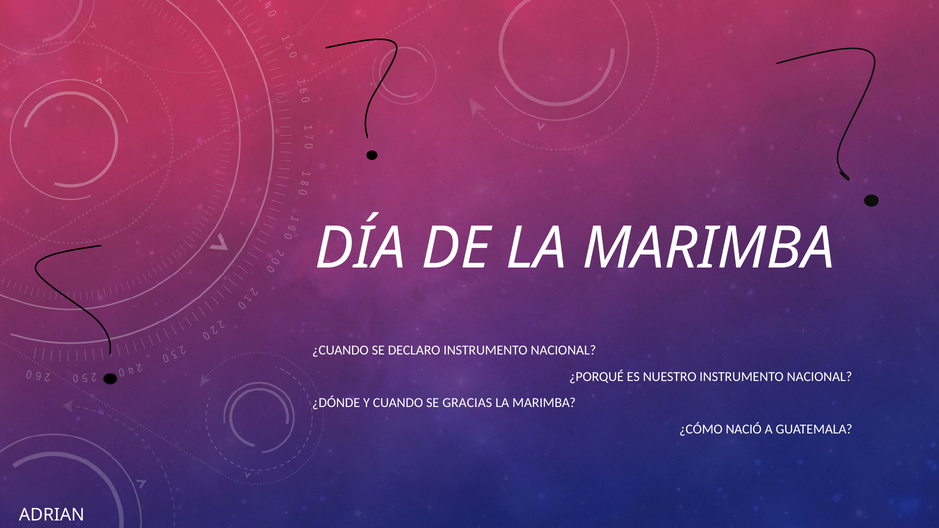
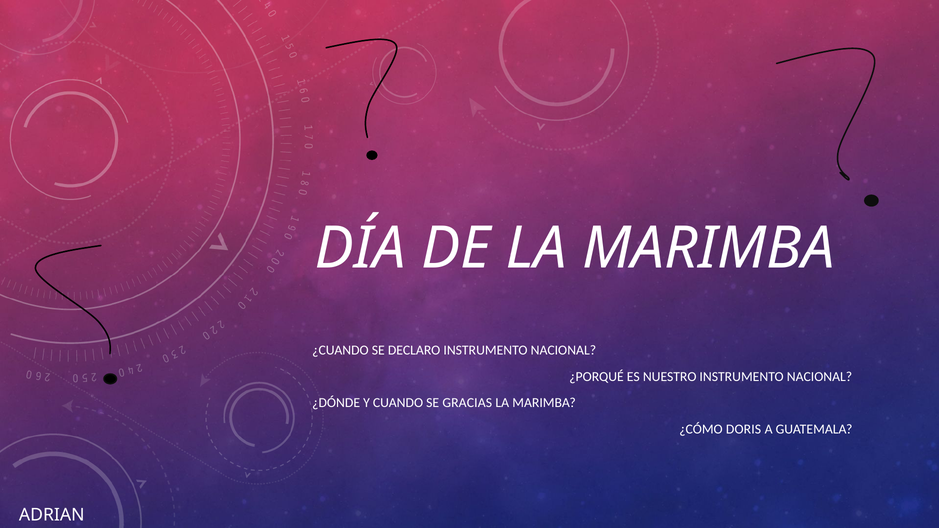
NACIÓ: NACIÓ -> DORIS
